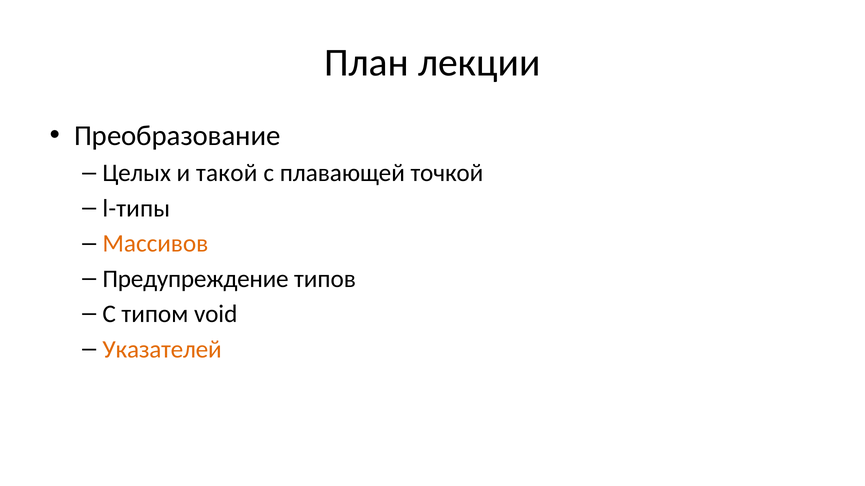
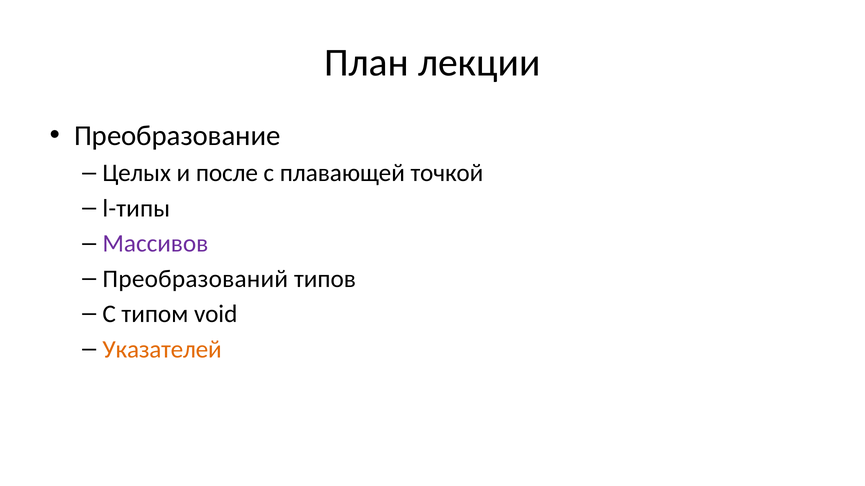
такой: такой -> после
Массивов colour: orange -> purple
Предупреждение: Предупреждение -> Преобразований
